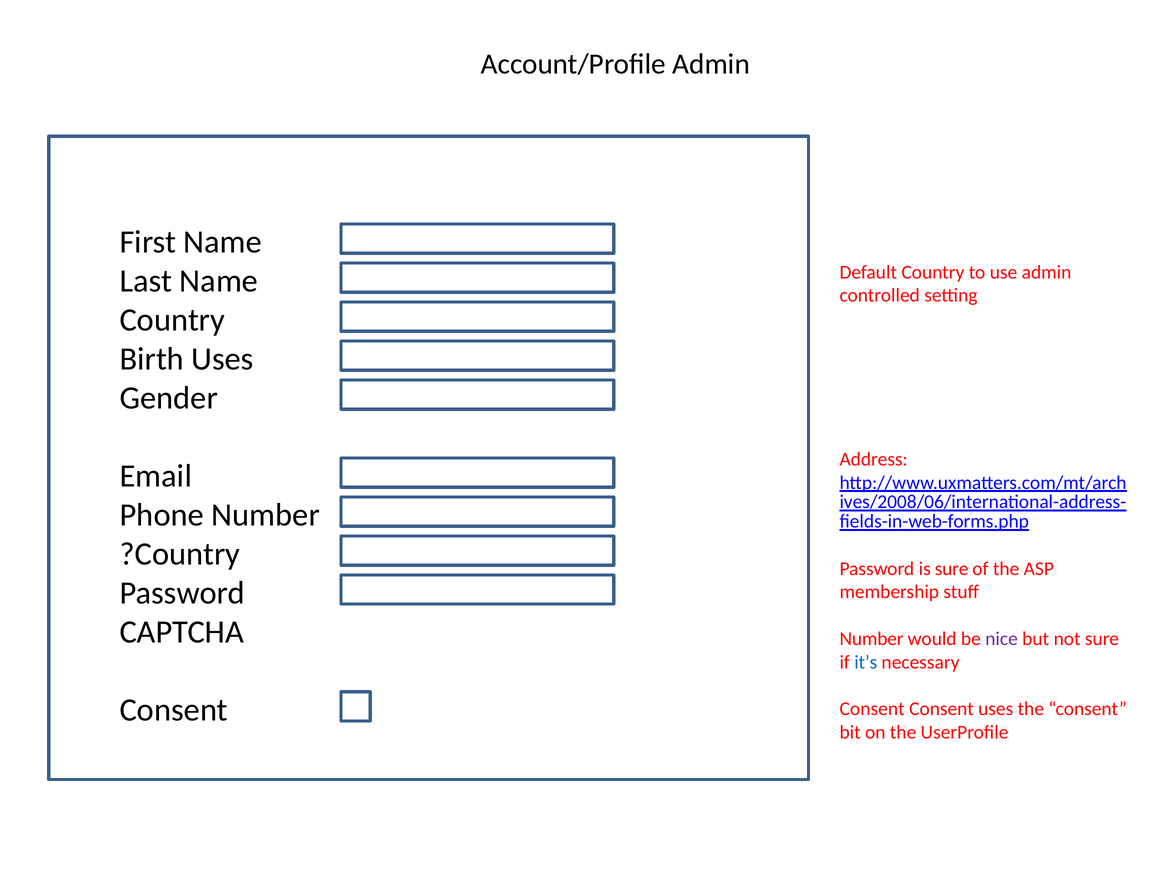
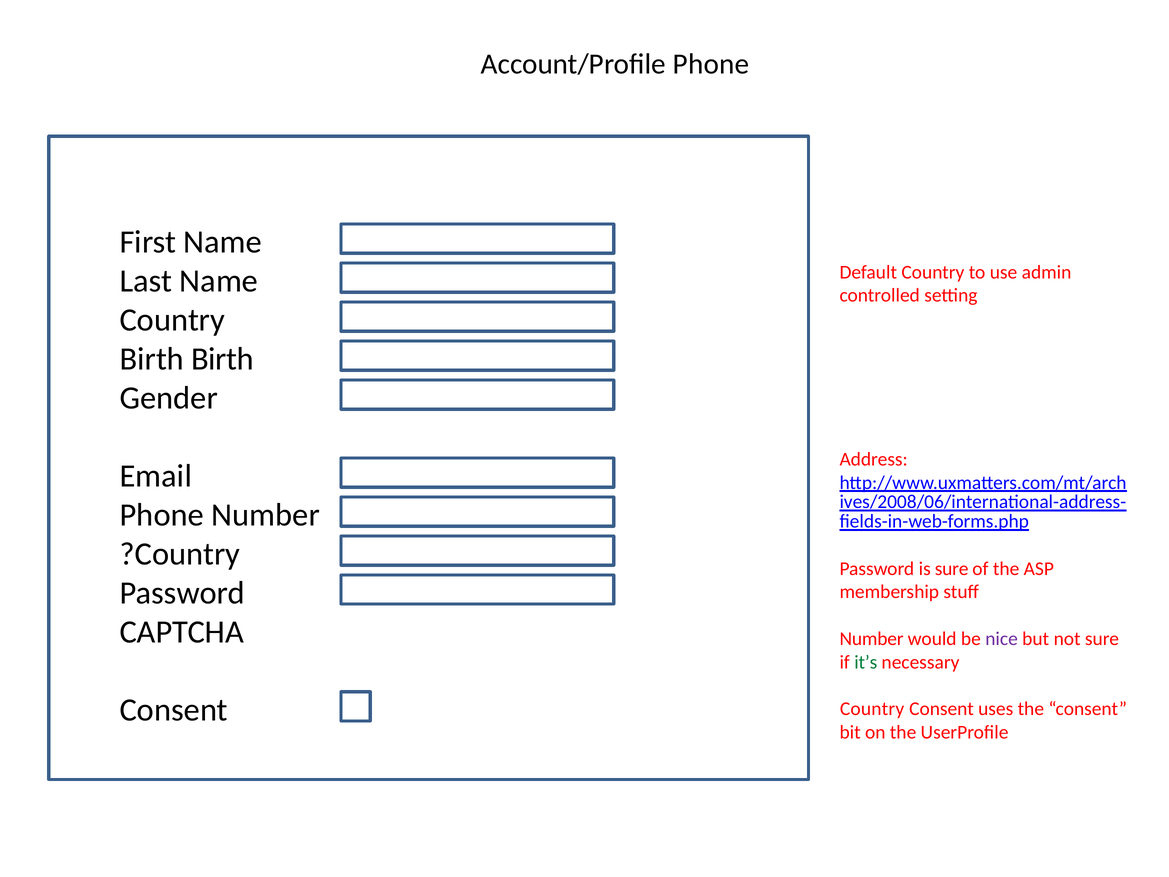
Account/Profile Admin: Admin -> Phone
Birth Uses: Uses -> Birth
it’s colour: blue -> green
Consent at (872, 709): Consent -> Country
